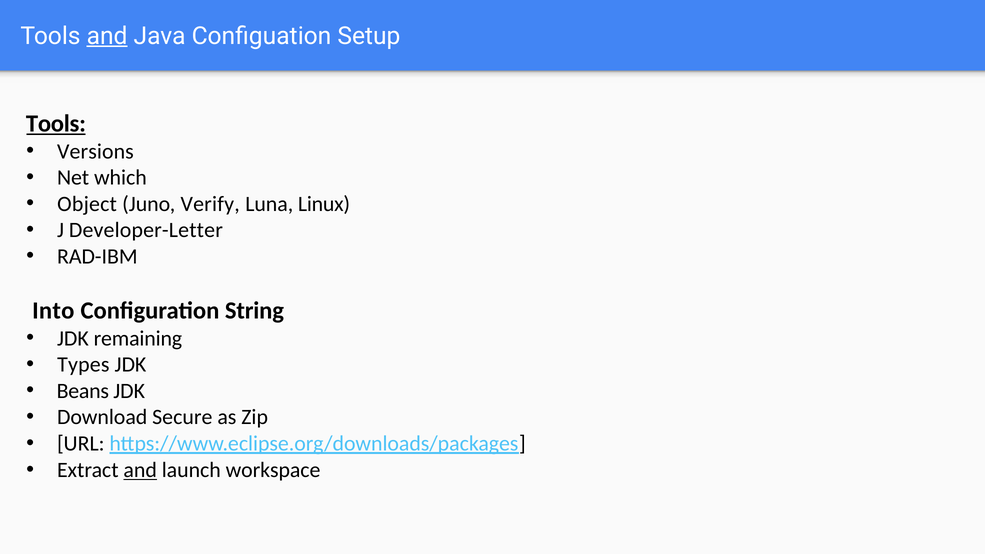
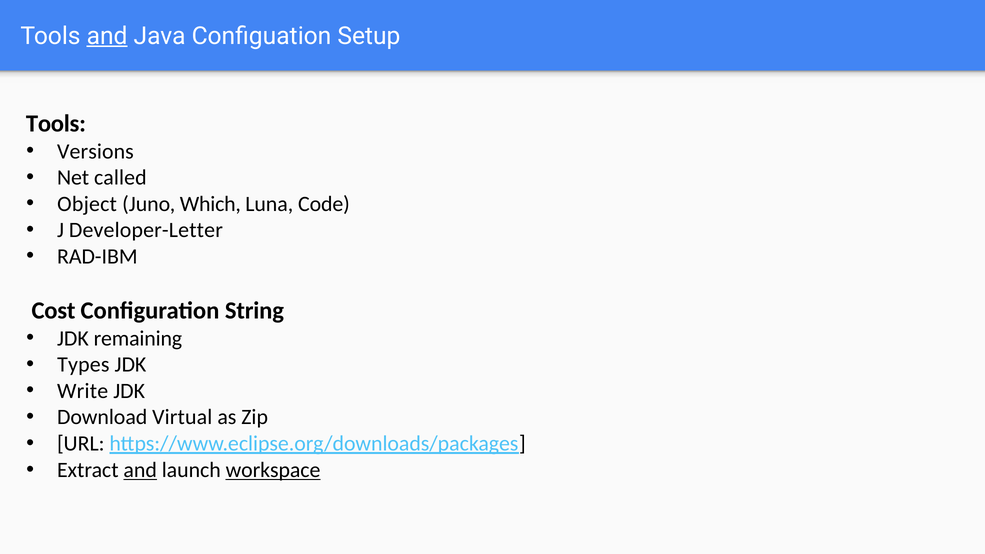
Tools at (56, 124) underline: present -> none
which: which -> called
Verify: Verify -> Which
Linux: Linux -> Code
Into: Into -> Cost
Beans: Beans -> Write
Secure: Secure -> Virtual
workspace underline: none -> present
